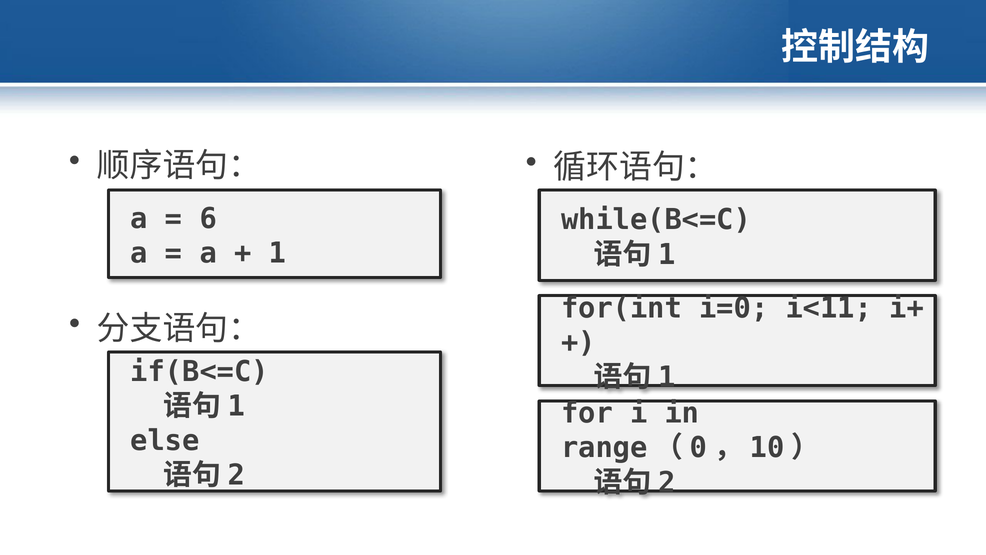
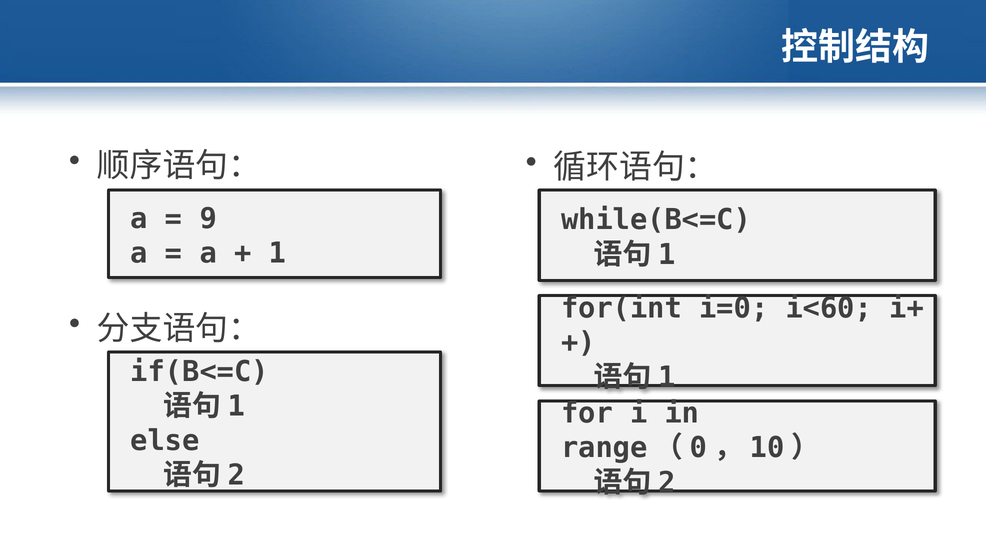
6: 6 -> 9
i<11: i<11 -> i<60
